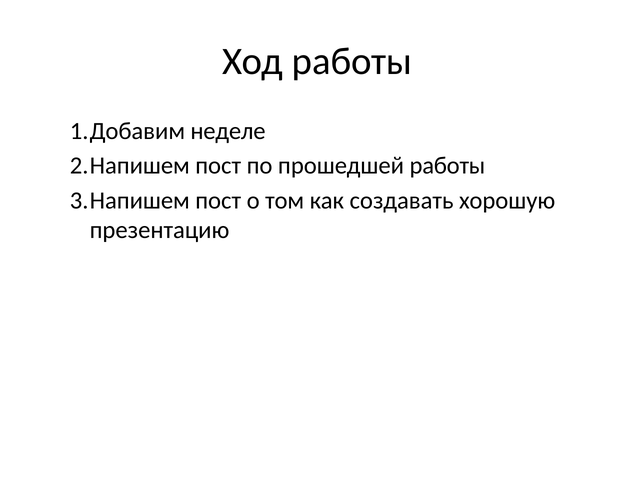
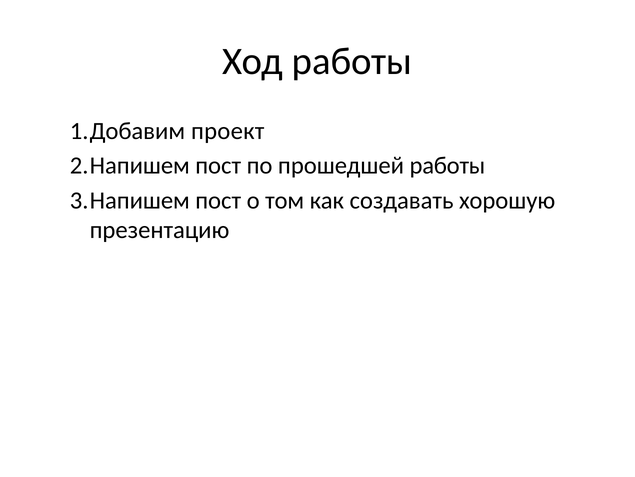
неделе: неделе -> проект
